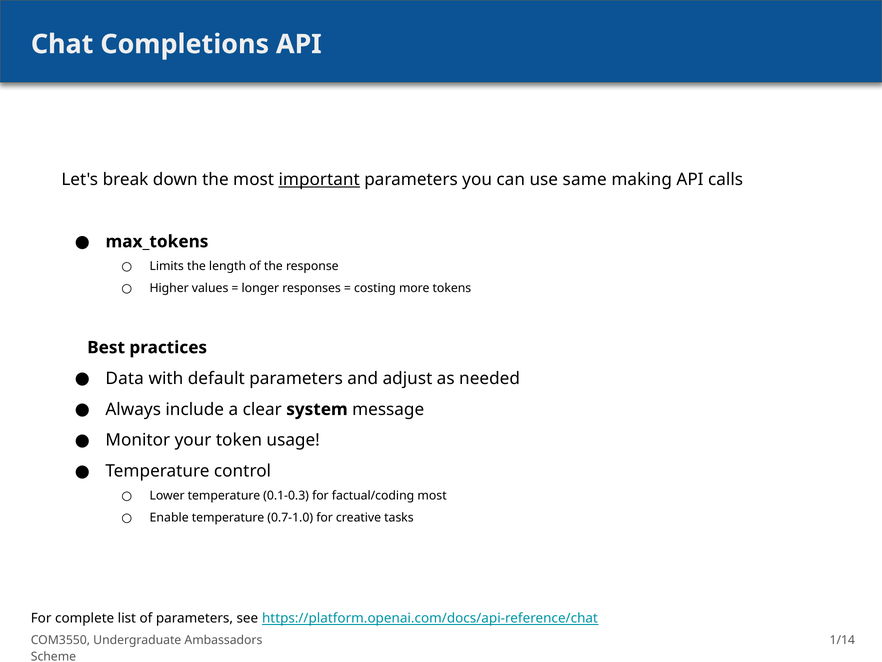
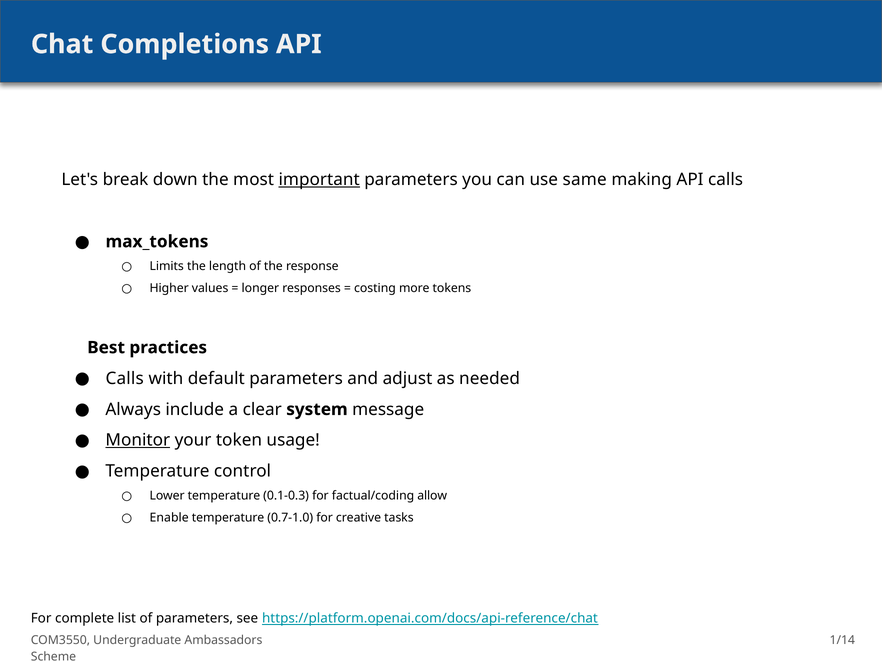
Data at (125, 378): Data -> Calls
Monitor underline: none -> present
factual/coding most: most -> allow
